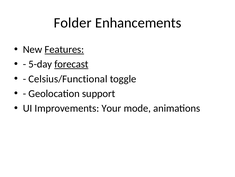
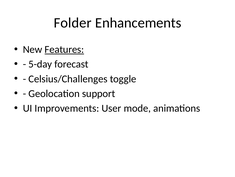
forecast underline: present -> none
Celsius/Functional: Celsius/Functional -> Celsius/Challenges
Your: Your -> User
